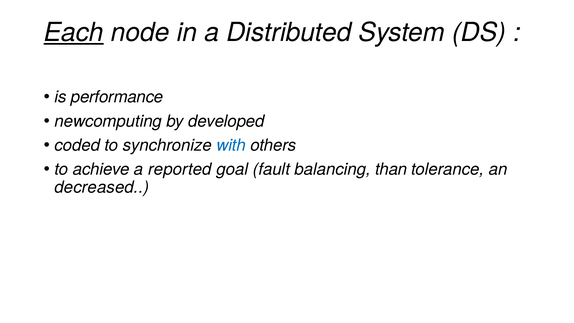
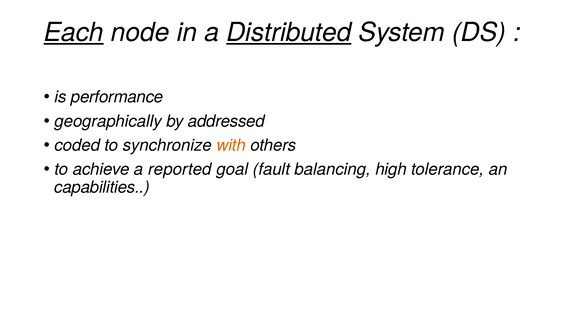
Distributed underline: none -> present
newcomputing: newcomputing -> geographically
developed: developed -> addressed
with colour: blue -> orange
than: than -> high
decreased: decreased -> capabilities
